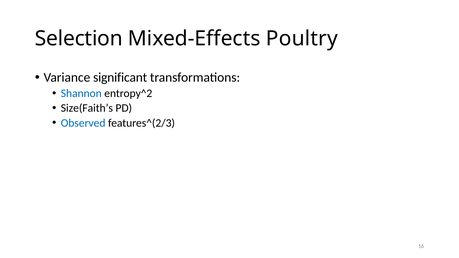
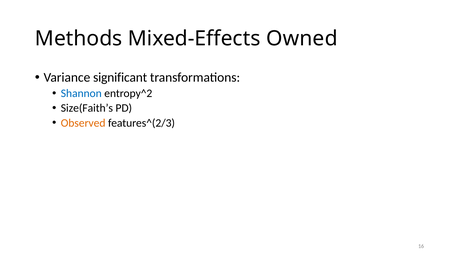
Selection: Selection -> Methods
Poultry: Poultry -> Owned
Observed colour: blue -> orange
